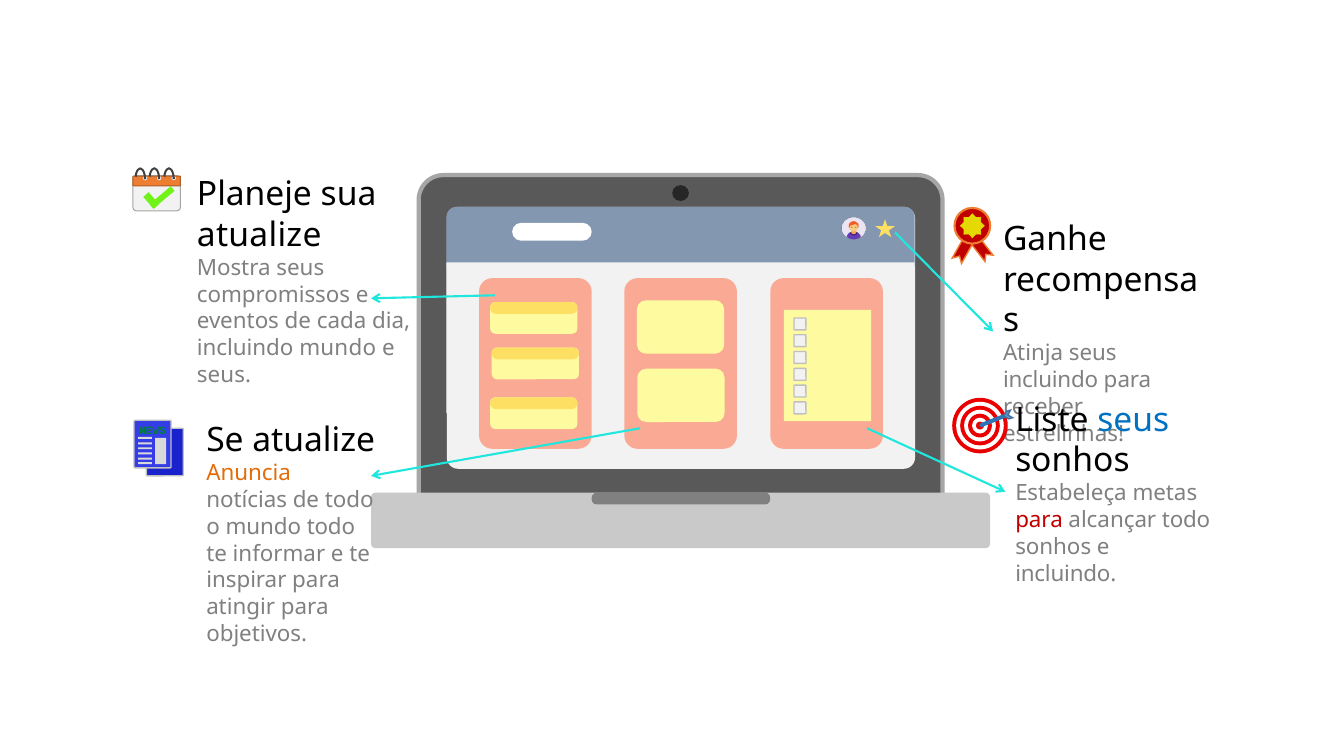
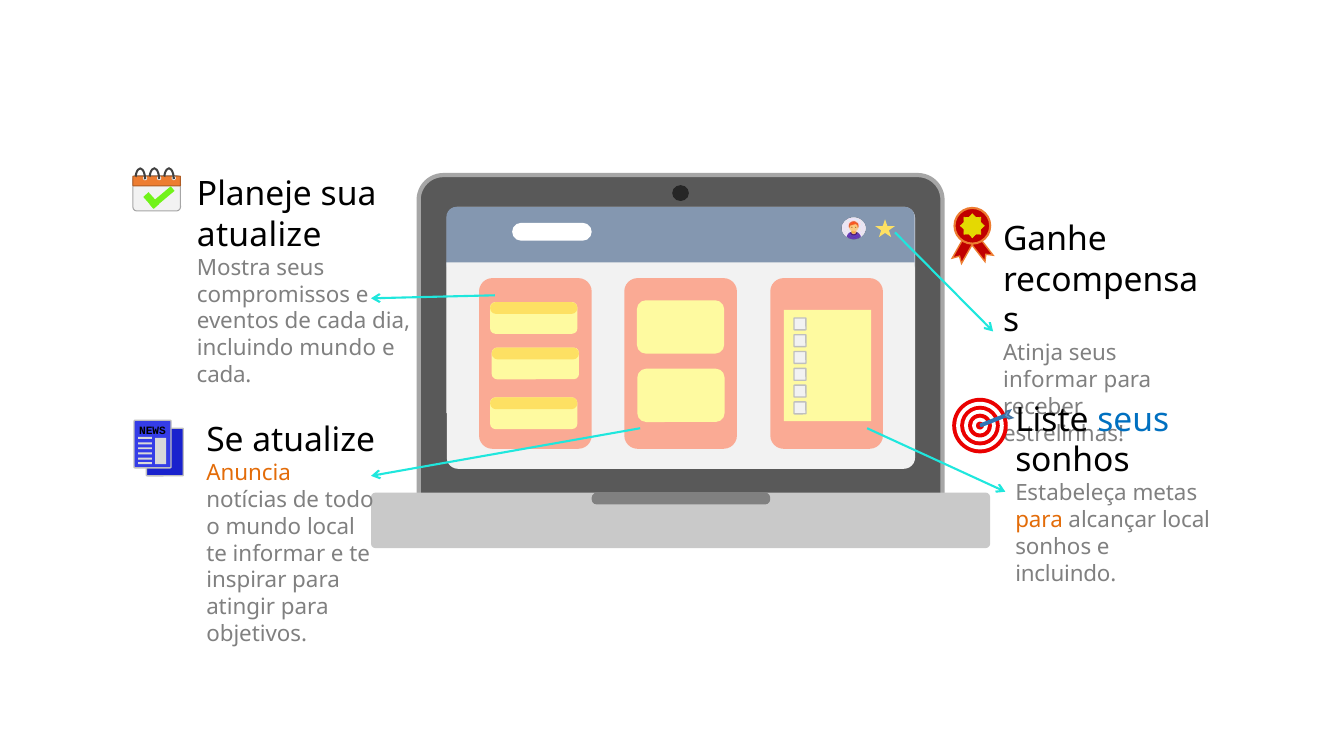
seus at (224, 375): seus -> cada
incluindo at (1051, 380): incluindo -> informar
NEWS colour: green -> black
para at (1039, 520) colour: red -> orange
alcançar todo: todo -> local
mundo todo: todo -> local
